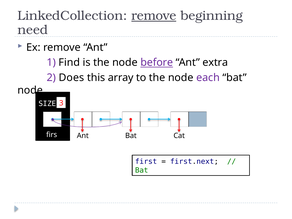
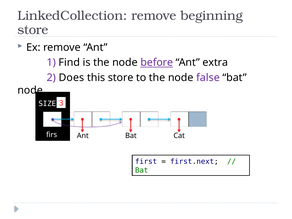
remove at (154, 16) underline: present -> none
need at (33, 30): need -> store
this array: array -> store
each: each -> false
